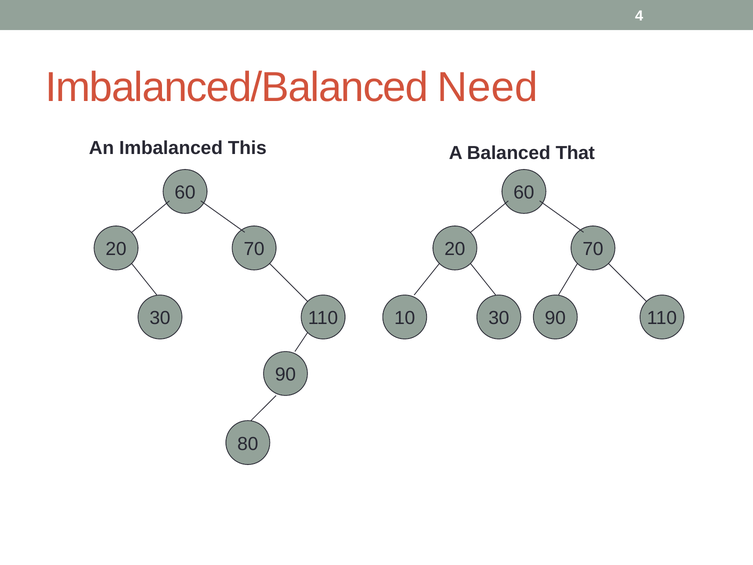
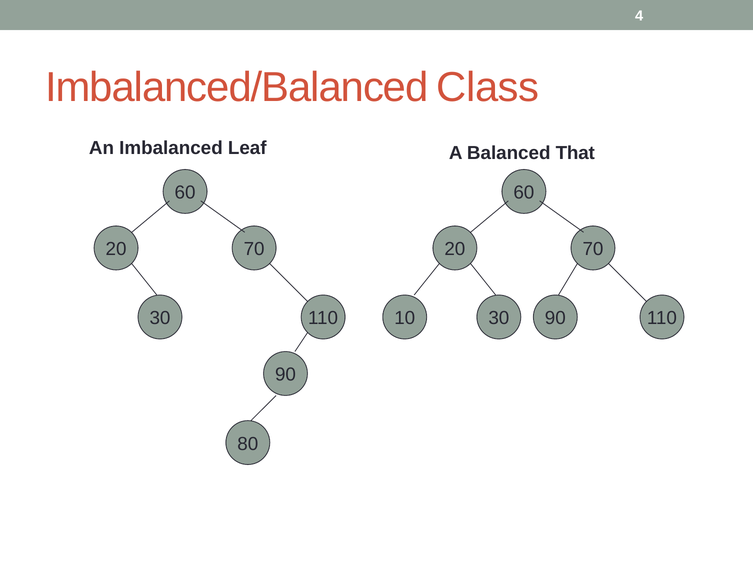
Need: Need -> Class
This: This -> Leaf
